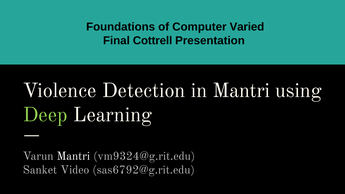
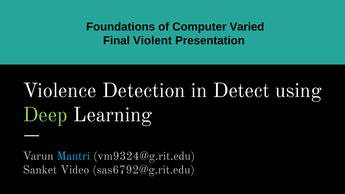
Cottrell: Cottrell -> Violent
in Mantri: Mantri -> Detect
Mantri at (73, 156) colour: white -> light blue
